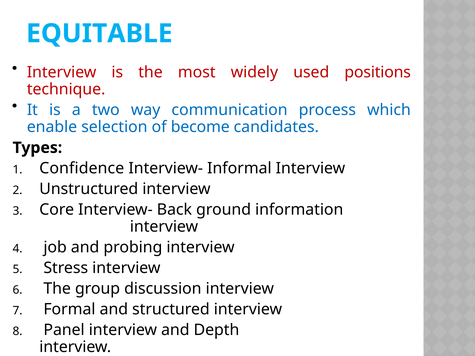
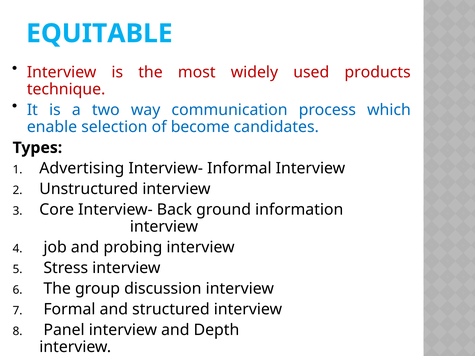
positions: positions -> products
Confidence: Confidence -> Advertising
